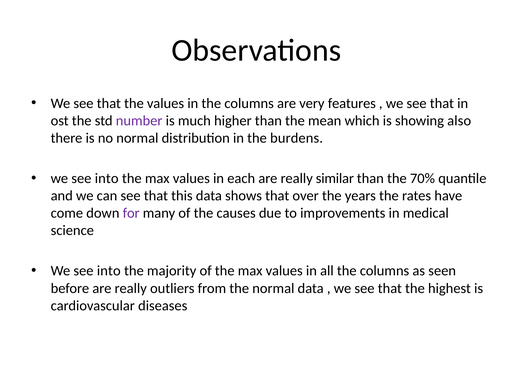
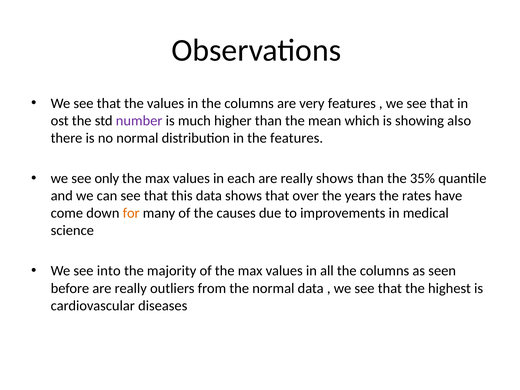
the burdens: burdens -> features
into at (107, 178): into -> only
really similar: similar -> shows
70%: 70% -> 35%
for colour: purple -> orange
